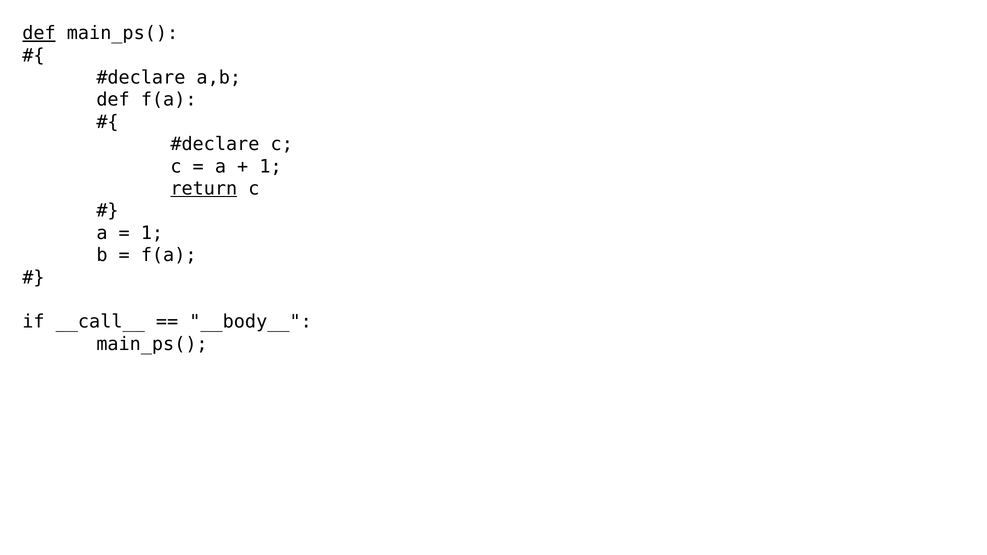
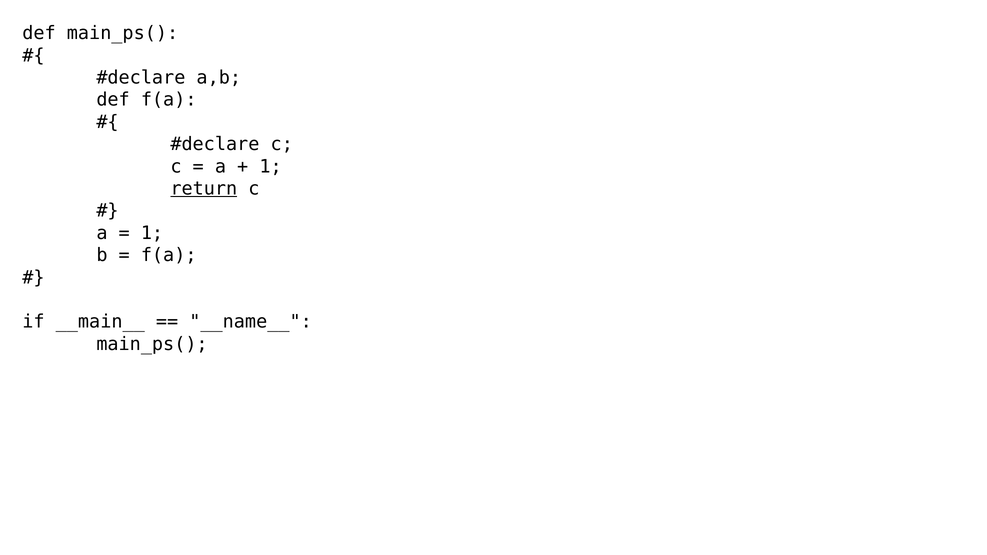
def at (39, 33) underline: present -> none
__call__: __call__ -> __main__
__body__: __body__ -> __name__
